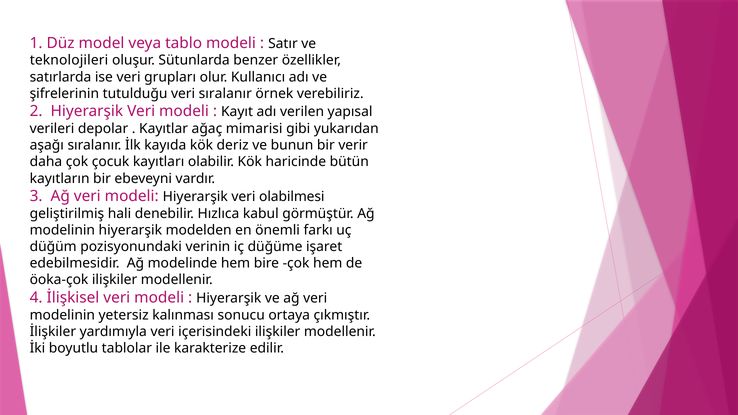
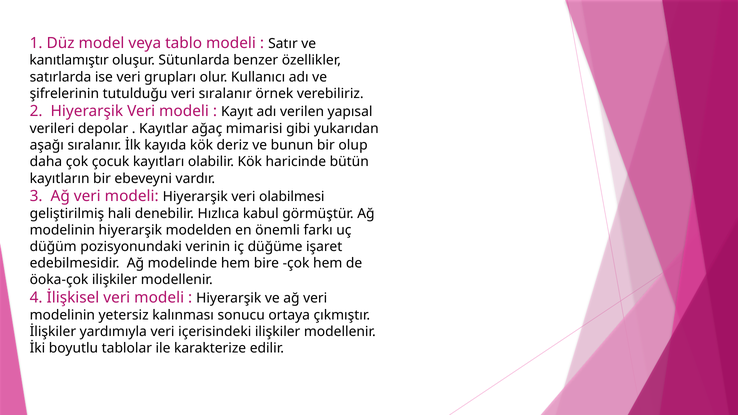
teknolojileri: teknolojileri -> kanıtlamıştır
verir: verir -> olup
